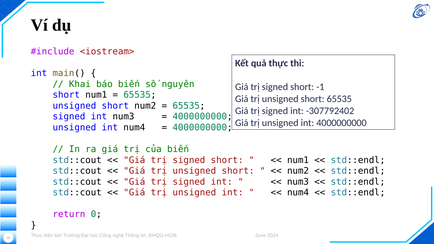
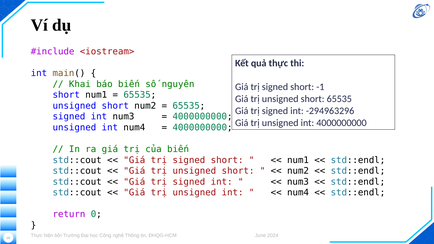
-307792402: -307792402 -> -294963296
